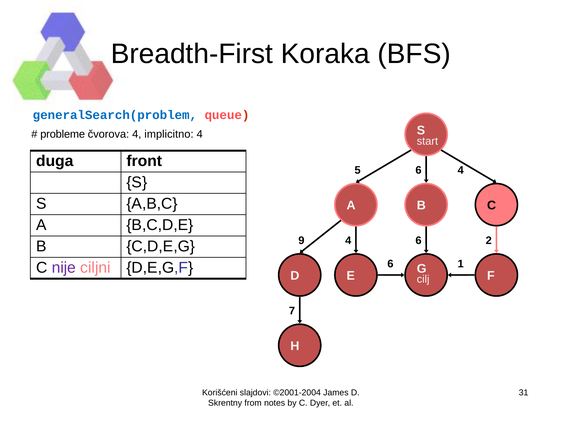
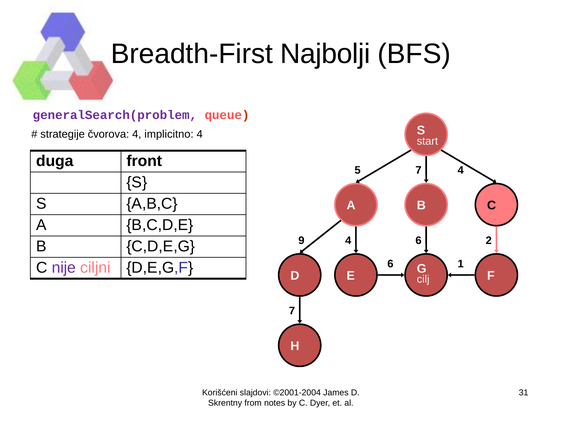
Koraka: Koraka -> Najbolji
generalSearch(problem colour: blue -> purple
probleme: probleme -> strategije
5 6: 6 -> 7
